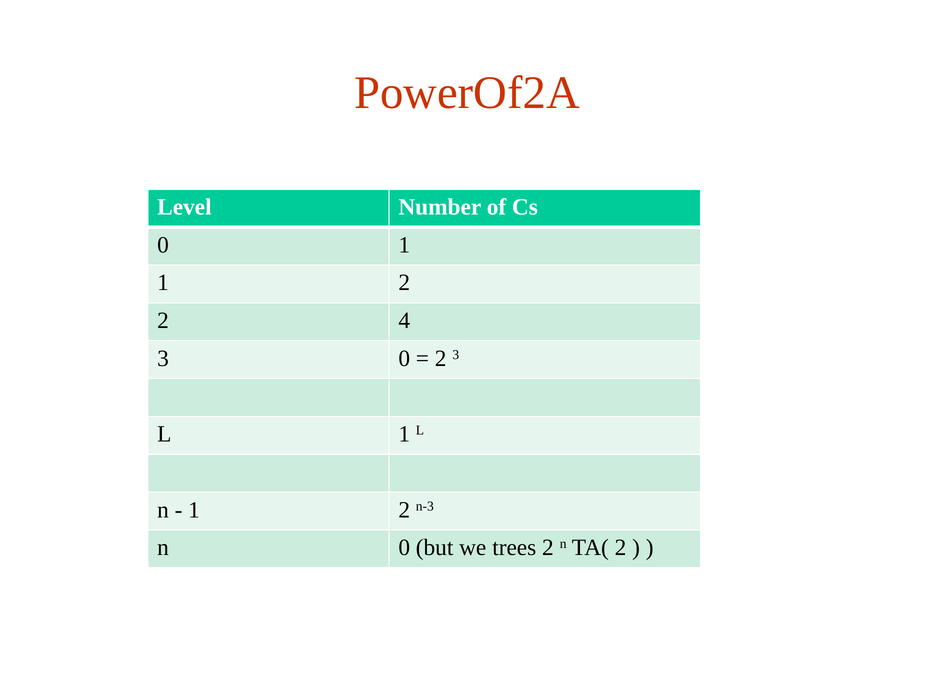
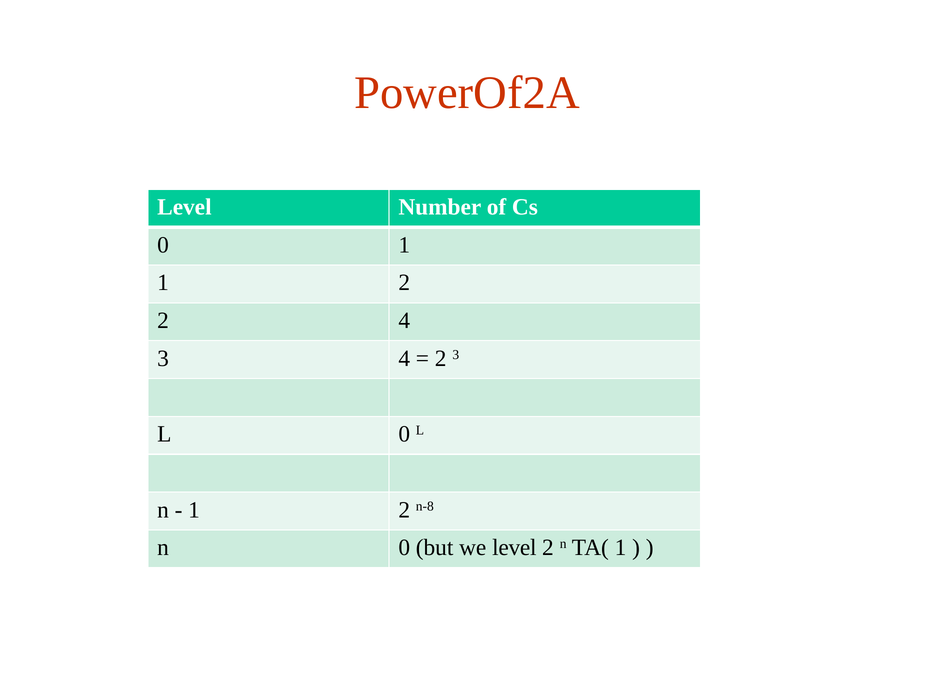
3 0: 0 -> 4
L 1: 1 -> 0
n-3: n-3 -> n-8
we trees: trees -> level
TA( 2: 2 -> 1
